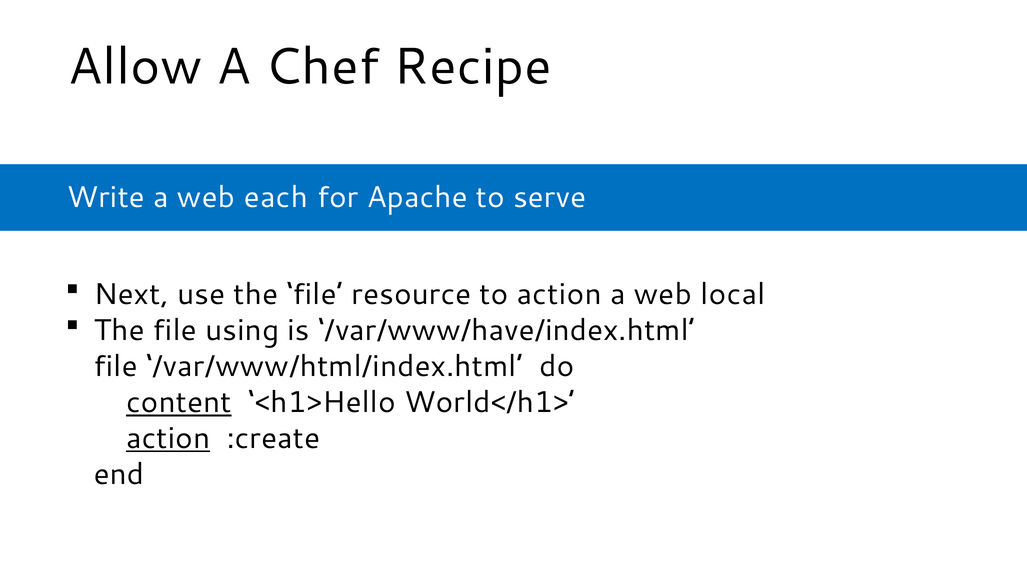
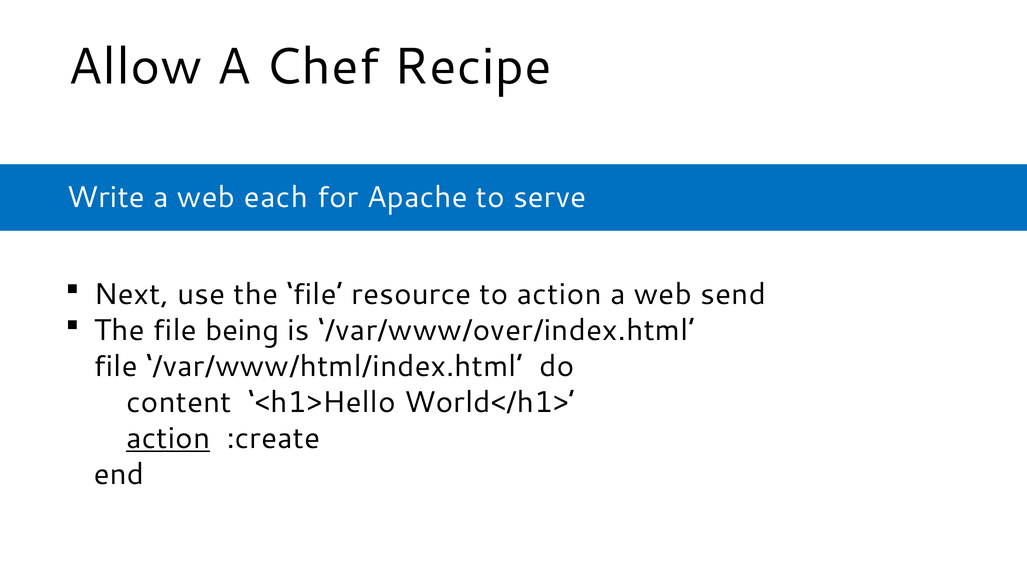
local: local -> send
using: using -> being
/var/www/have/index.html: /var/www/have/index.html -> /var/www/over/index.html
content underline: present -> none
